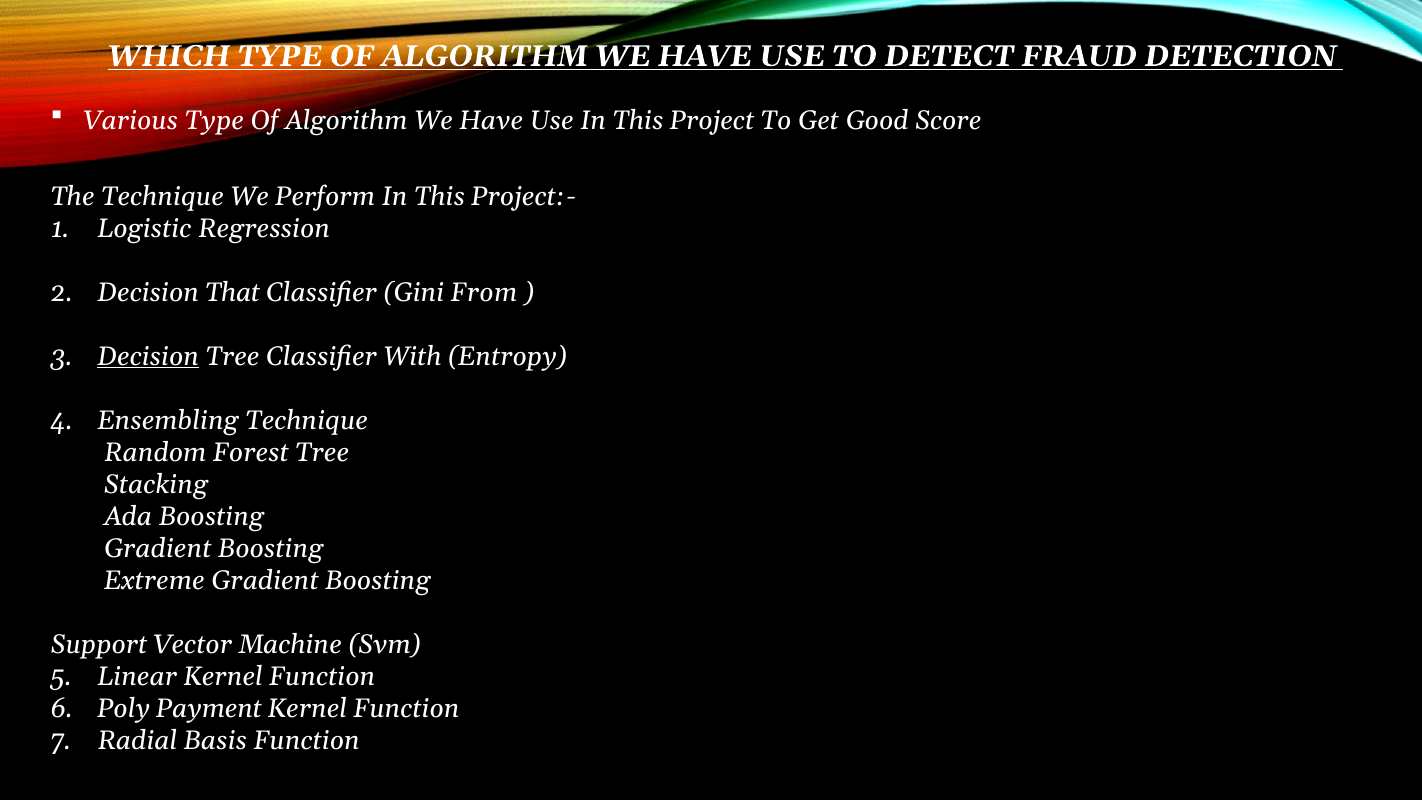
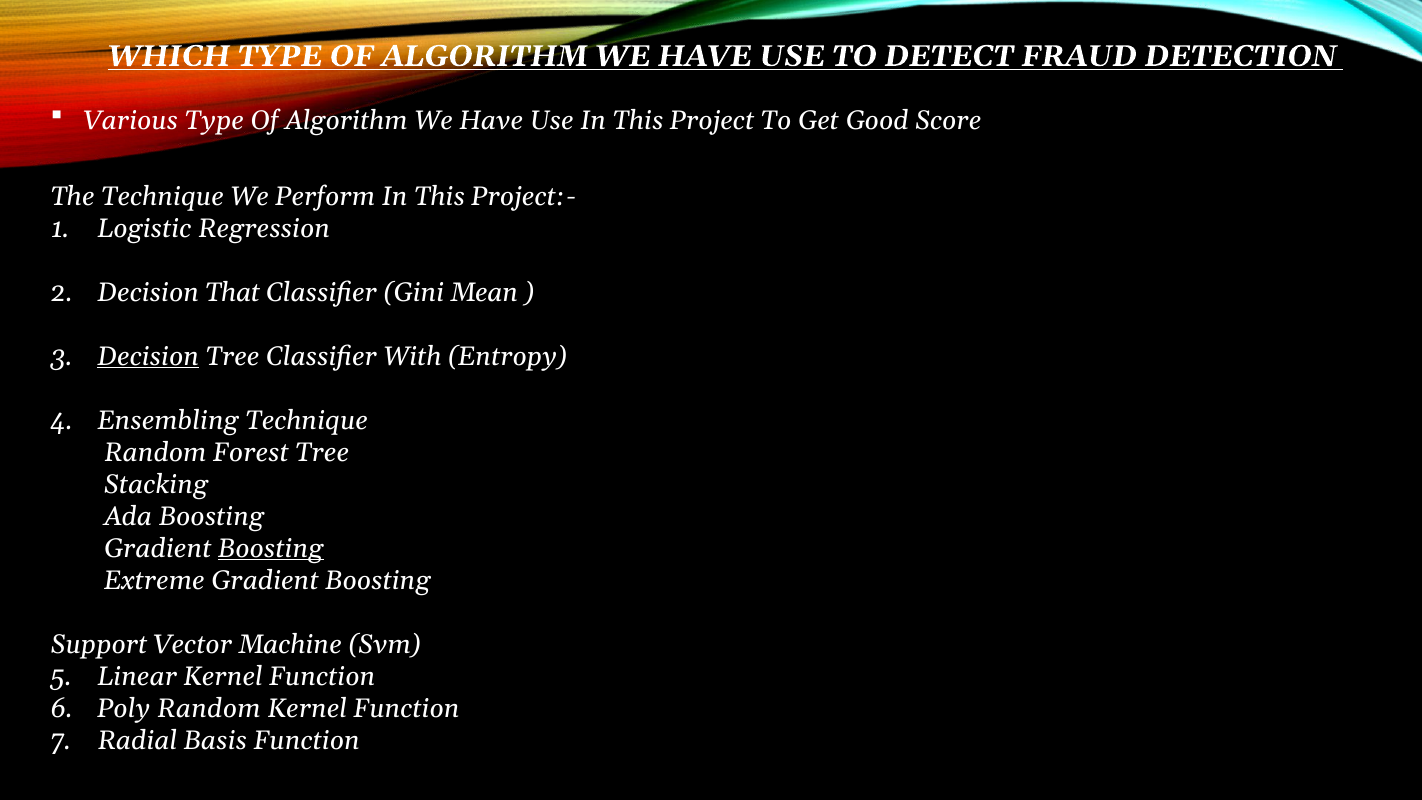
From: From -> Mean
Boosting at (271, 548) underline: none -> present
Poly Payment: Payment -> Random
